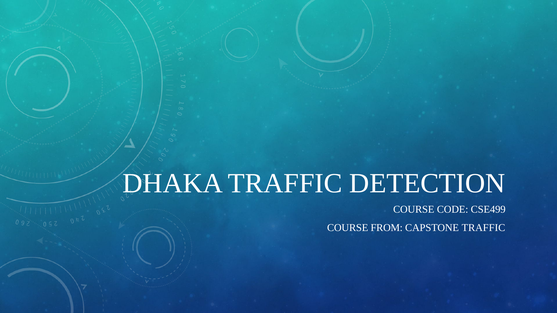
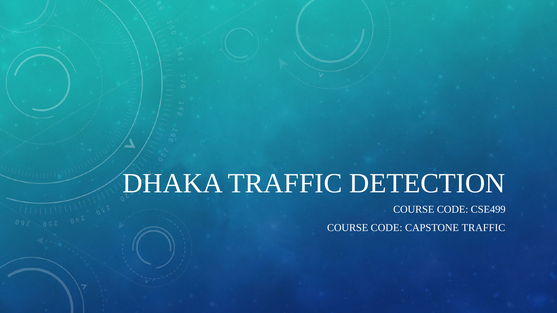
FROM at (387, 228): FROM -> CODE
